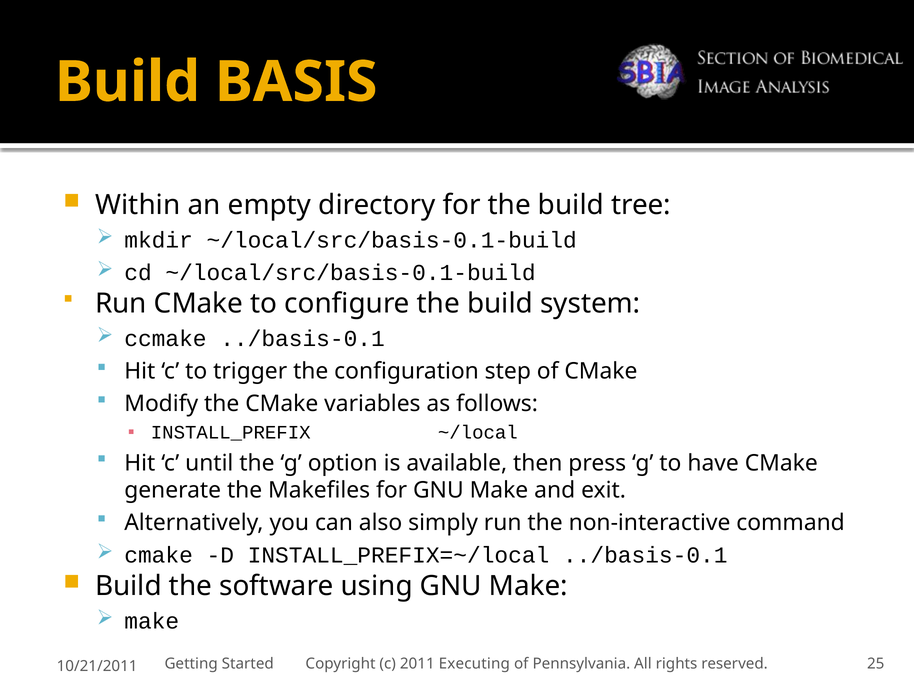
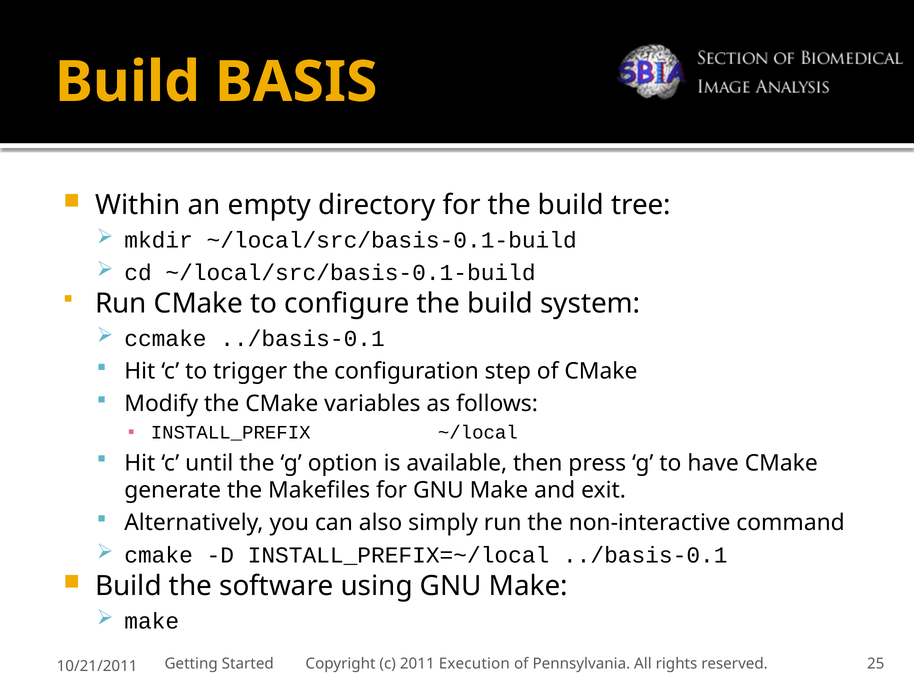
Executing: Executing -> Execution
